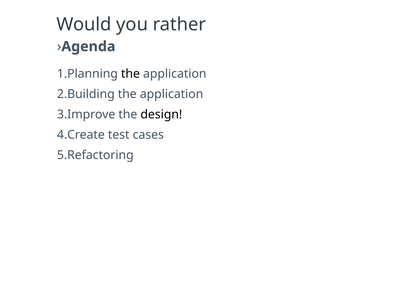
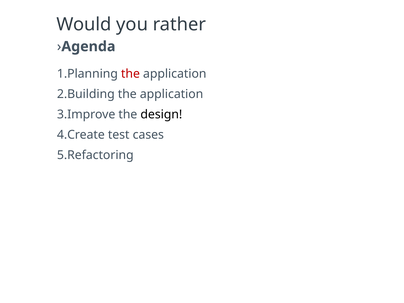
the at (130, 74) colour: black -> red
